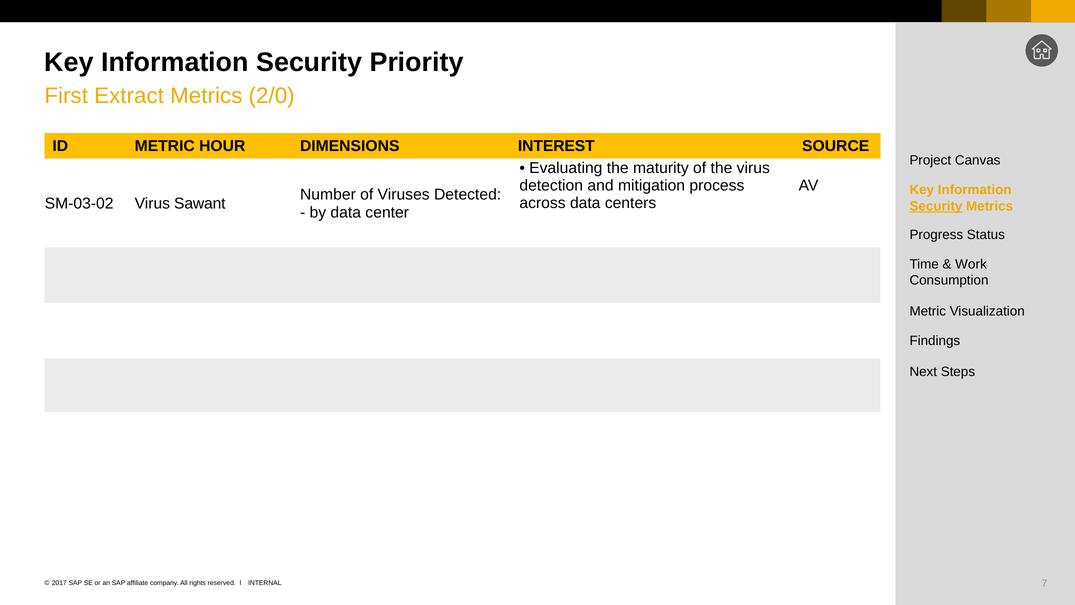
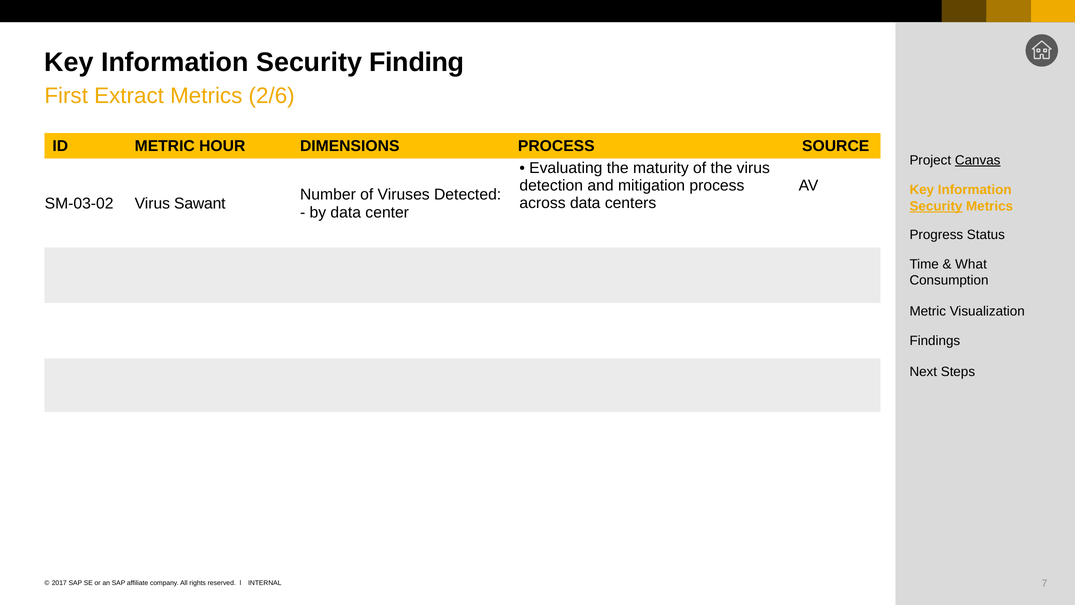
Priority: Priority -> Finding
2/0: 2/0 -> 2/6
DIMENSIONS INTEREST: INTEREST -> PROCESS
Canvas underline: none -> present
Work: Work -> What
